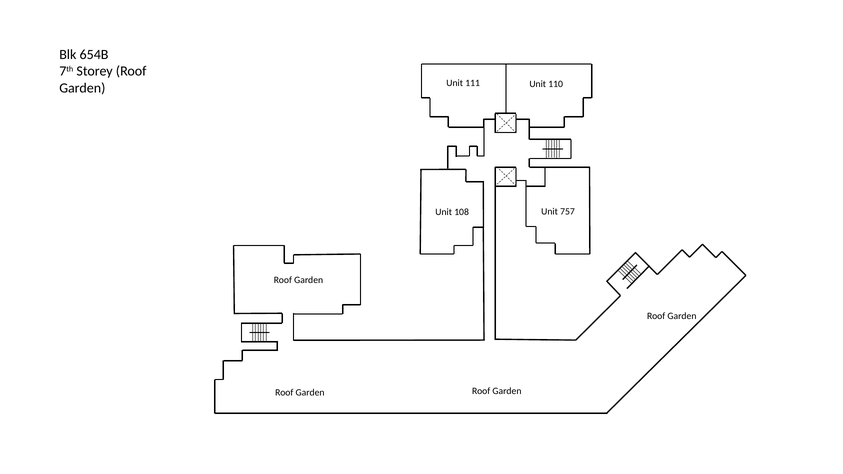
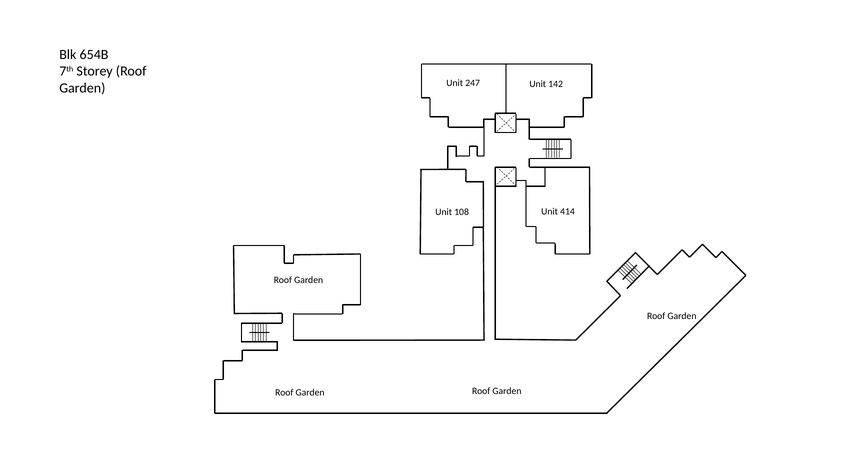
111: 111 -> 247
110: 110 -> 142
757: 757 -> 414
